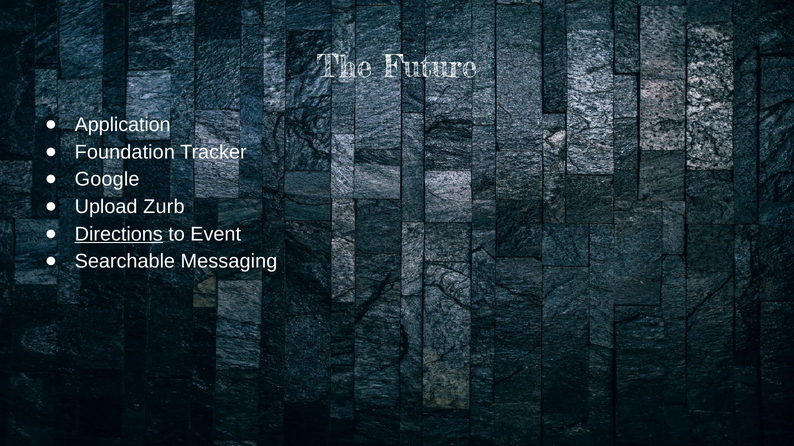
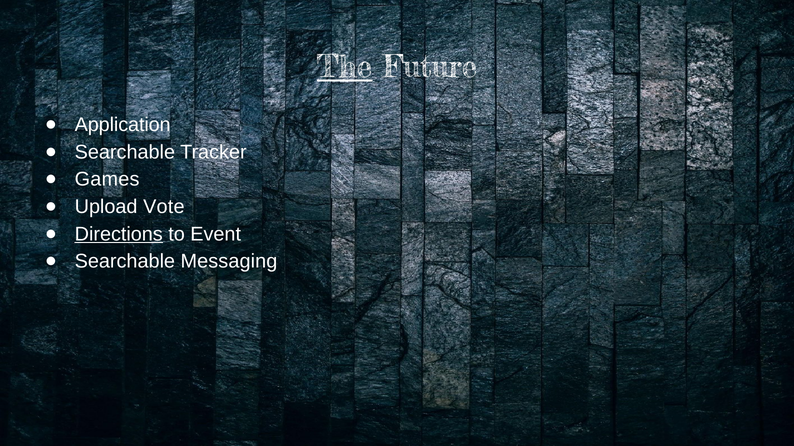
The underline: none -> present
Foundation at (125, 152): Foundation -> Searchable
Google: Google -> Games
Zurb: Zurb -> Vote
